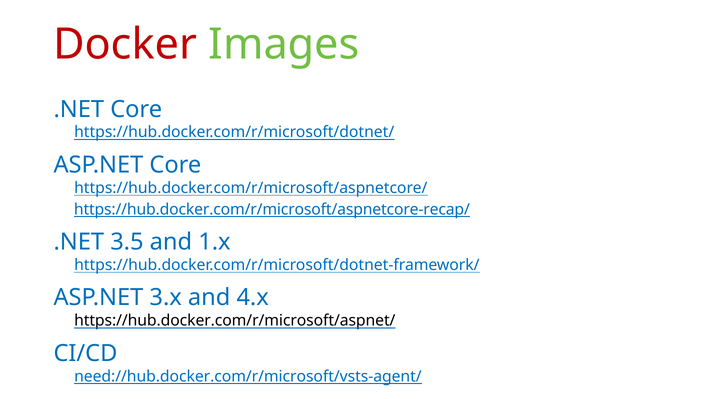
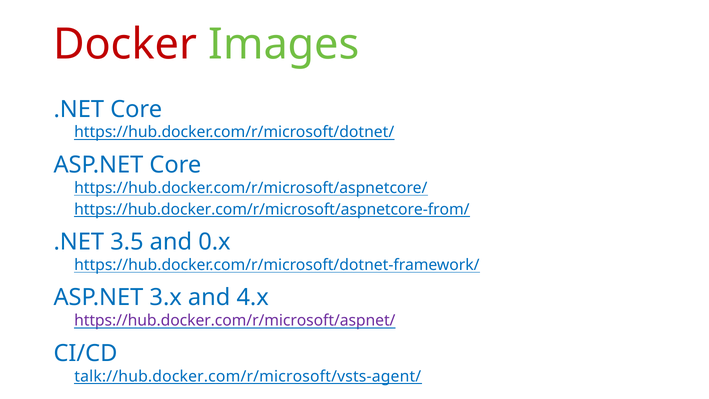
https://hub.docker.com/r/microsoft/aspnetcore-recap/: https://hub.docker.com/r/microsoft/aspnetcore-recap/ -> https://hub.docker.com/r/microsoft/aspnetcore-from/
1.x: 1.x -> 0.x
https://hub.docker.com/r/microsoft/aspnet/ colour: black -> purple
need://hub.docker.com/r/microsoft/vsts-agent/: need://hub.docker.com/r/microsoft/vsts-agent/ -> talk://hub.docker.com/r/microsoft/vsts-agent/
